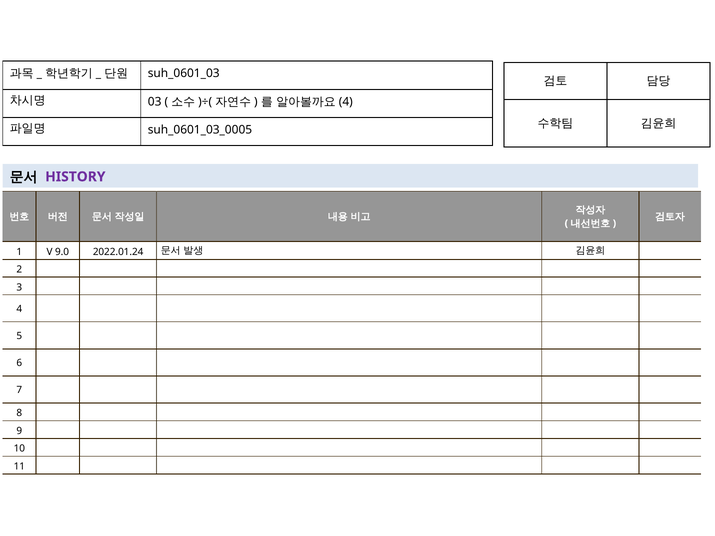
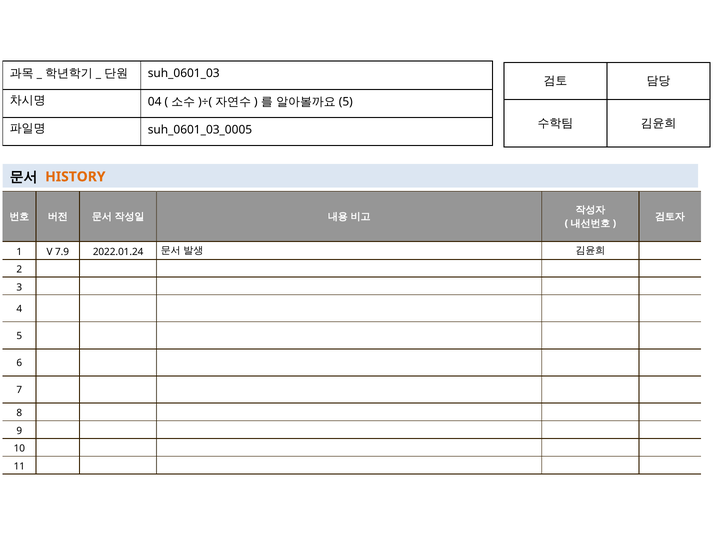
03: 03 -> 04
4 at (346, 102): 4 -> 5
HISTORY colour: purple -> orange
9.0: 9.0 -> 7.9
